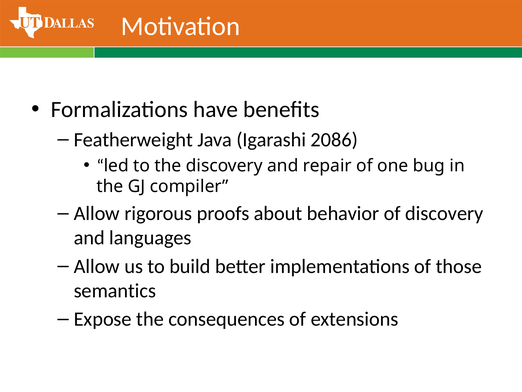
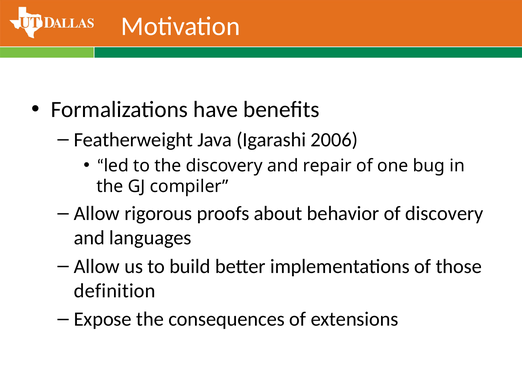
2086: 2086 -> 2006
semantics: semantics -> definition
